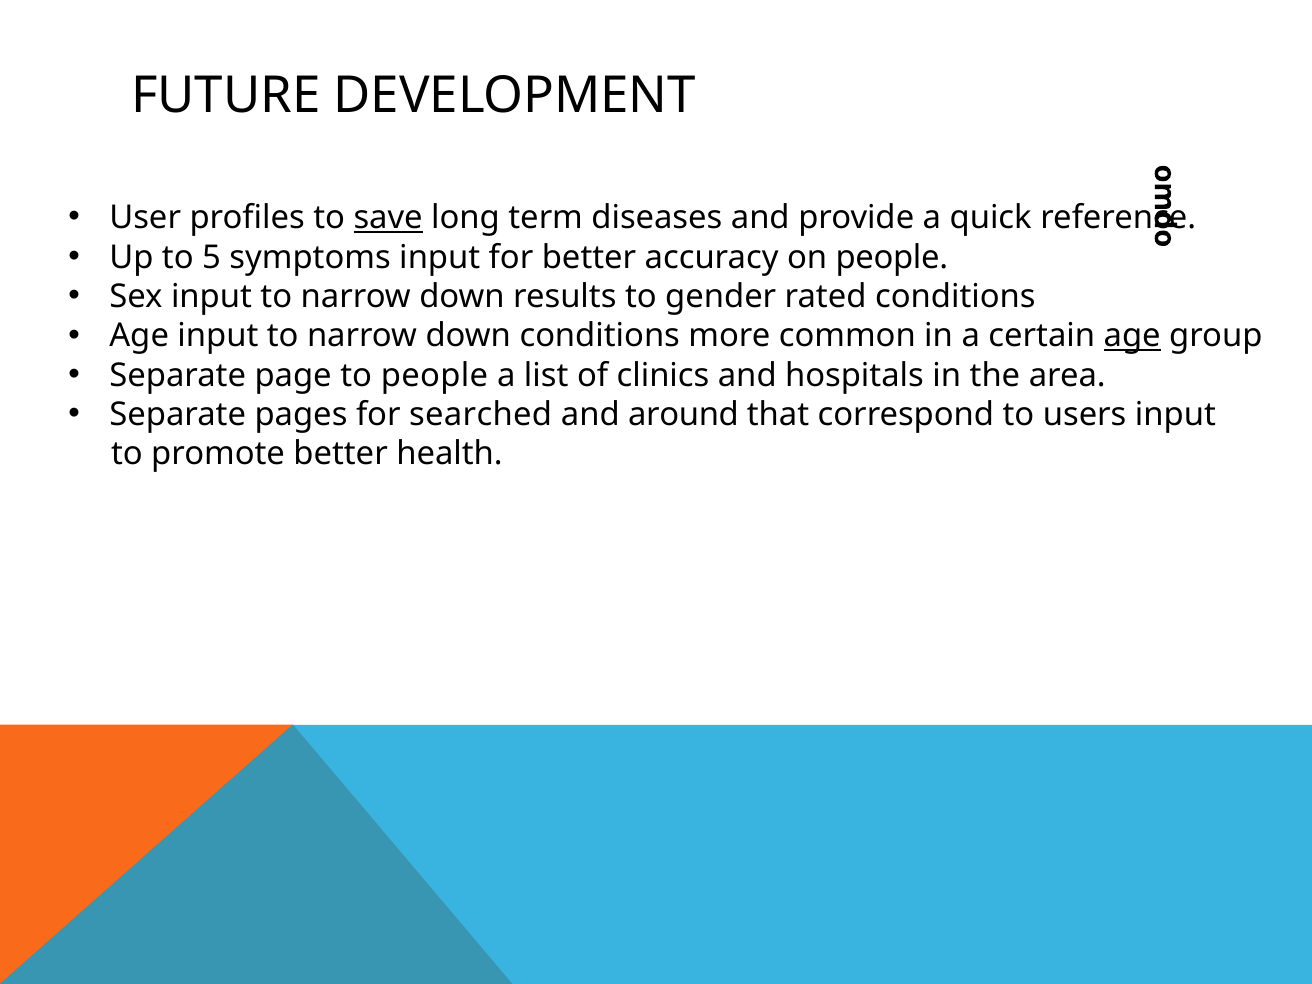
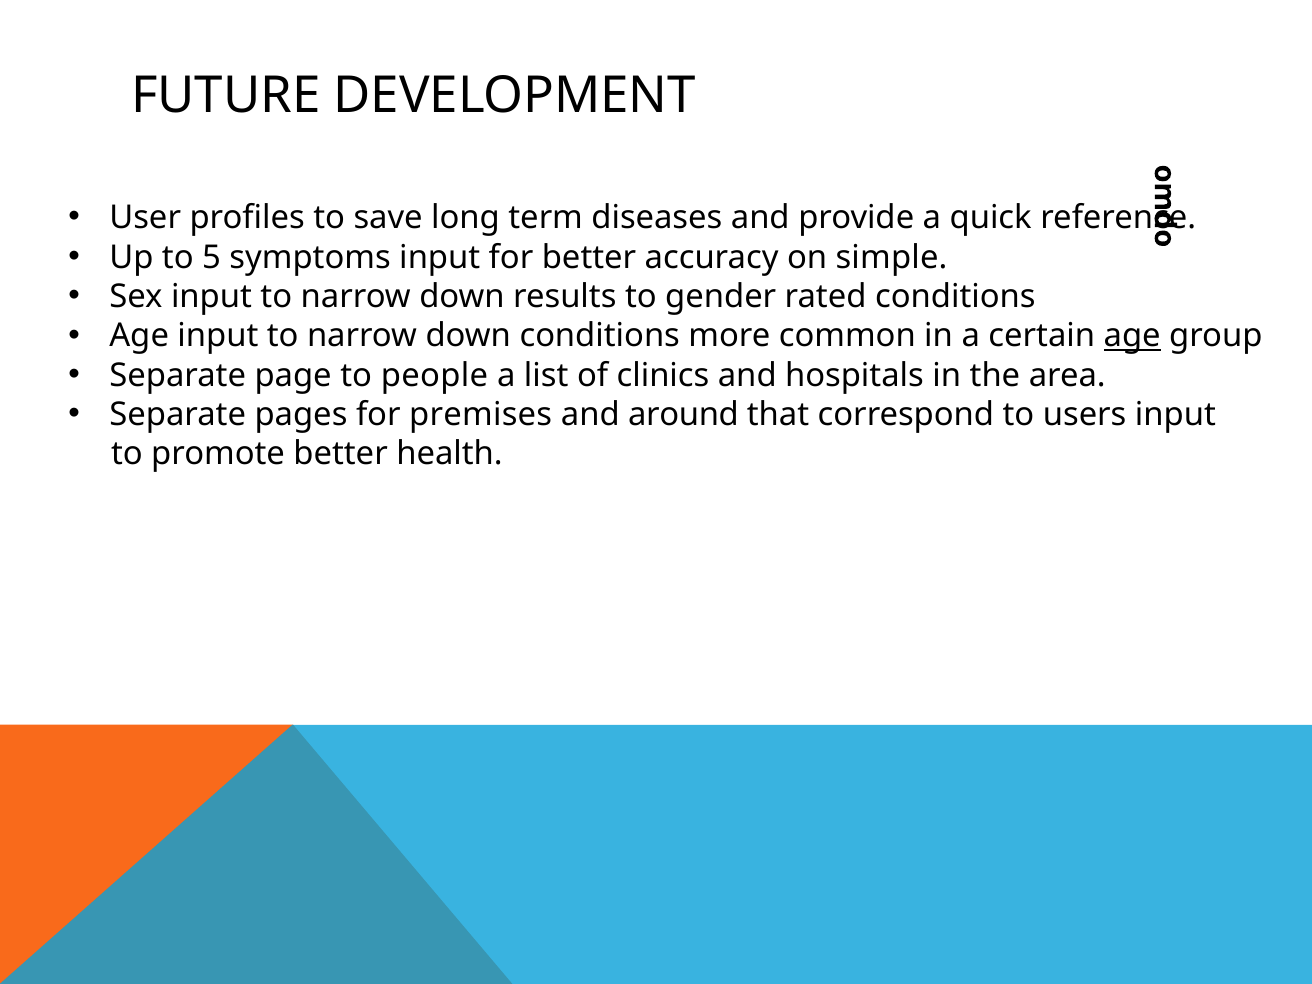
save underline: present -> none
on people: people -> simple
searched: searched -> premises
